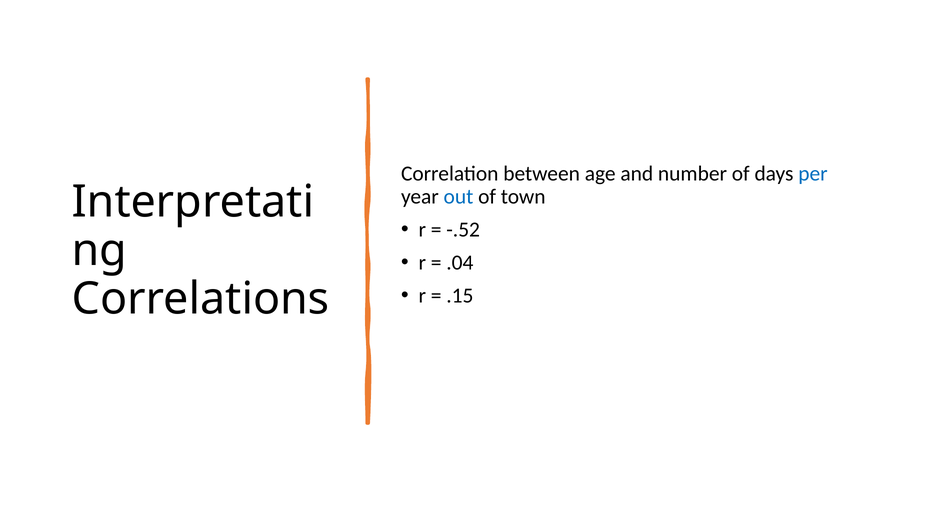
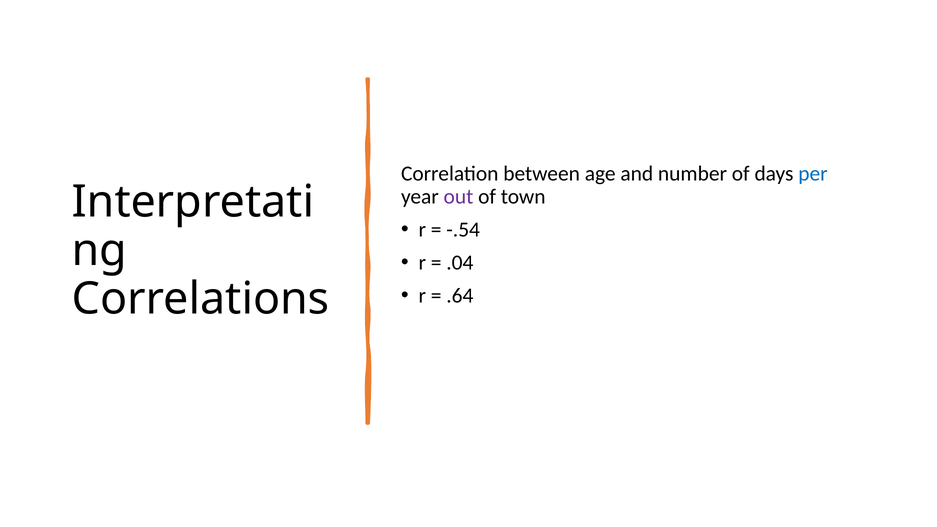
out colour: blue -> purple
-.52: -.52 -> -.54
.15: .15 -> .64
